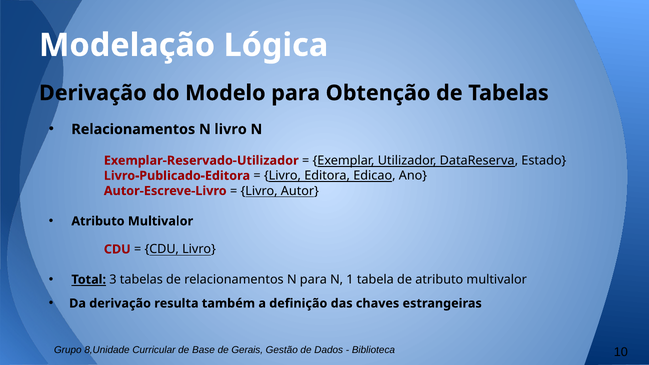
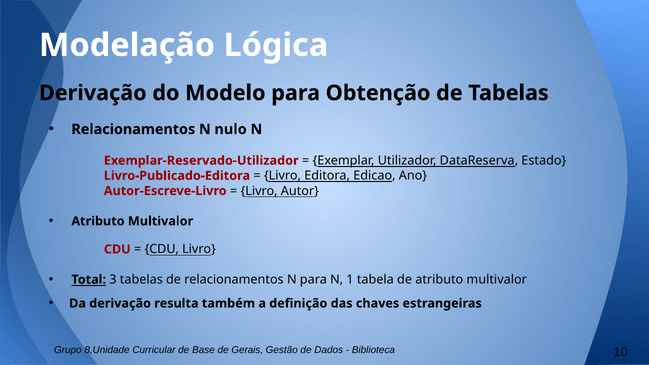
N livro: livro -> nulo
